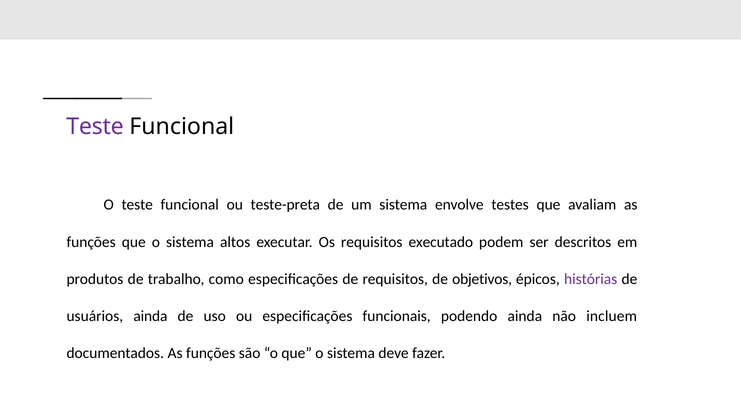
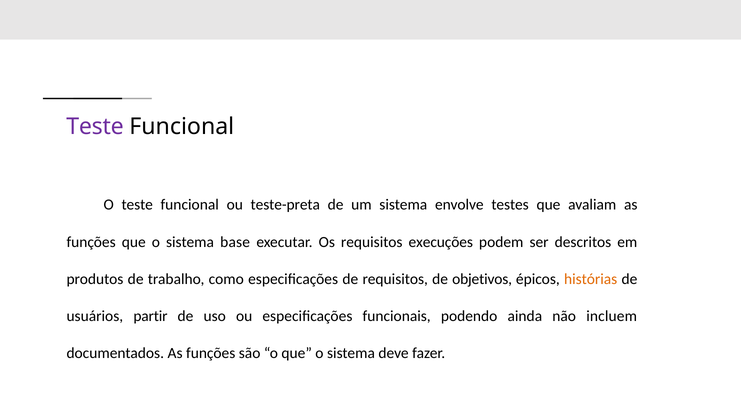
altos: altos -> base
executado: executado -> execuções
histórias colour: purple -> orange
usuários ainda: ainda -> partir
